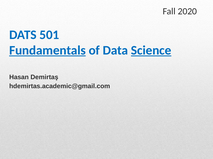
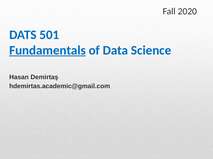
Science underline: present -> none
